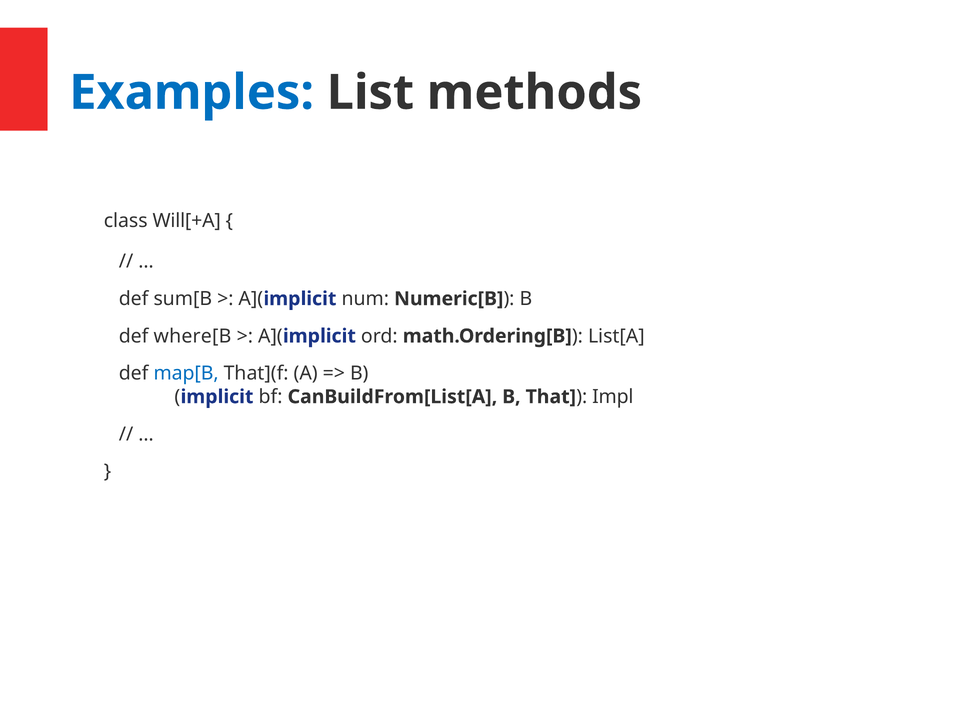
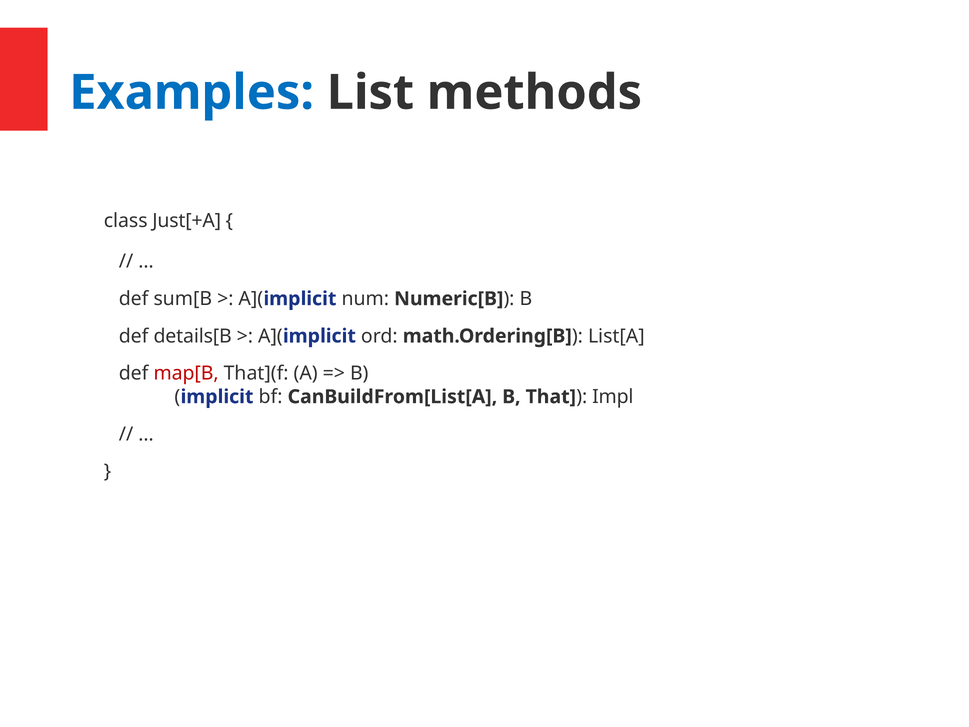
Will[+A: Will[+A -> Just[+A
where[B: where[B -> details[B
map[B colour: blue -> red
